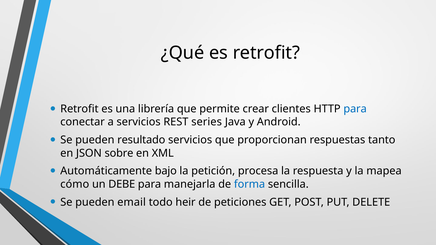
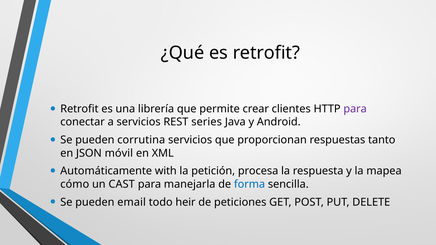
para at (355, 109) colour: blue -> purple
resultado: resultado -> corrutina
sobre: sobre -> móvil
bajo: bajo -> with
DEBE: DEBE -> CAST
